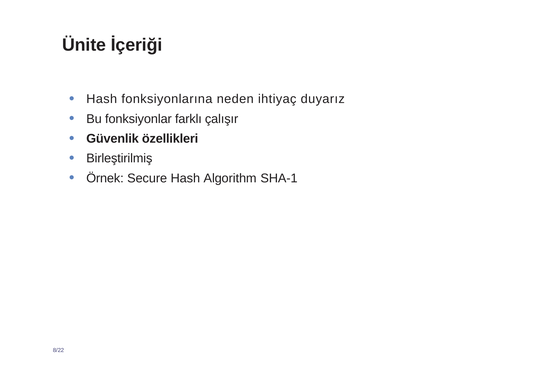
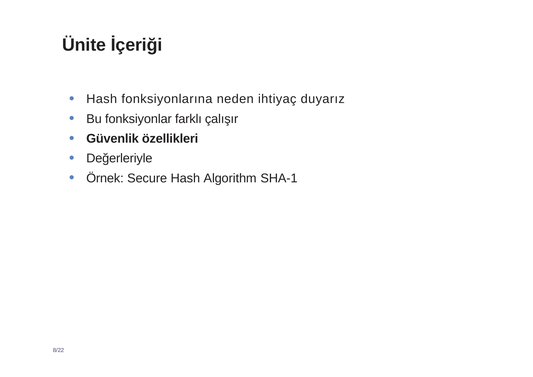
Birleştirilmiş: Birleştirilmiş -> Değerleriyle
